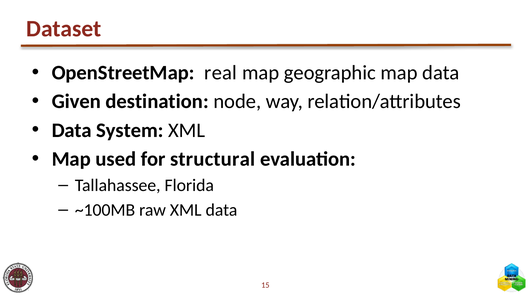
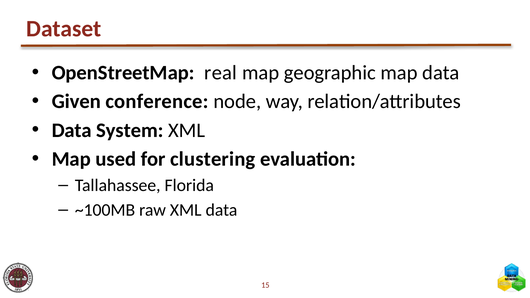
destination: destination -> conference
structural: structural -> clustering
